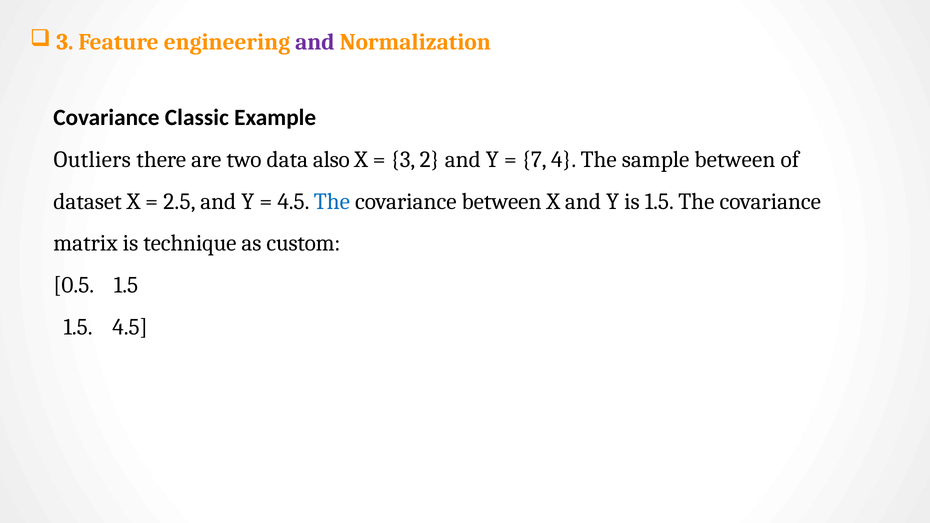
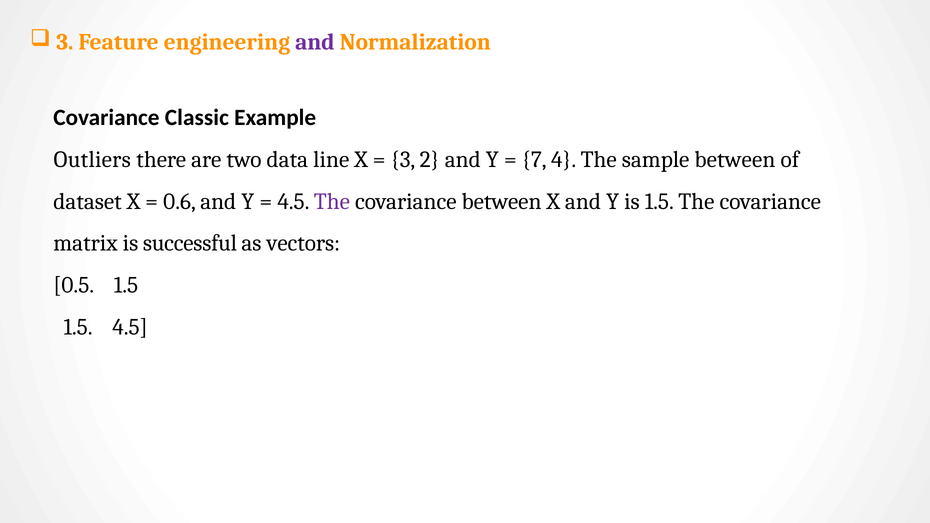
also: also -> line
2.5: 2.5 -> 0.6
The at (332, 201) colour: blue -> purple
technique: technique -> successful
custom: custom -> vectors
